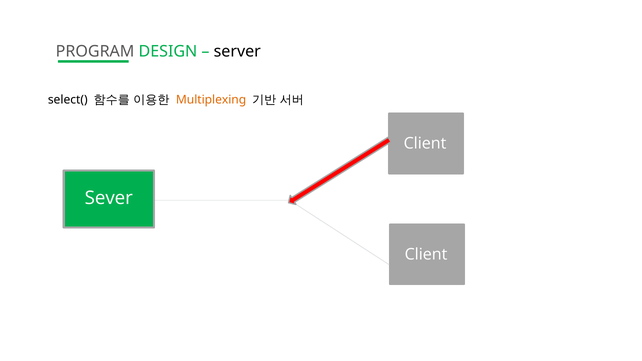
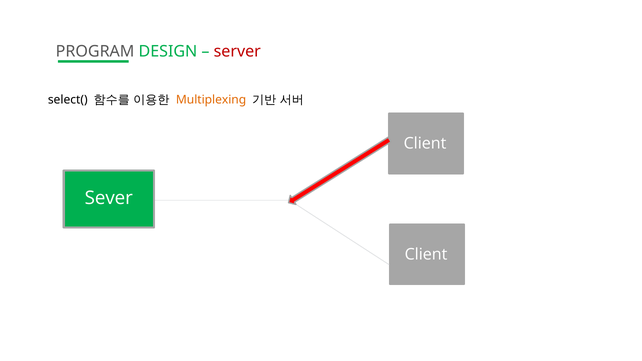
server colour: black -> red
